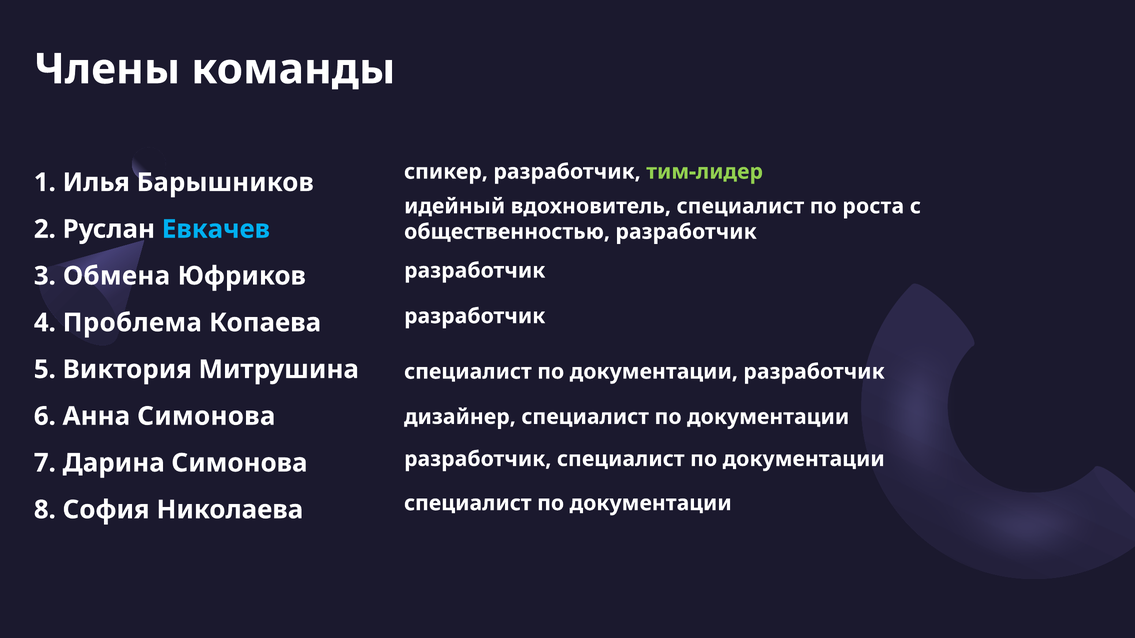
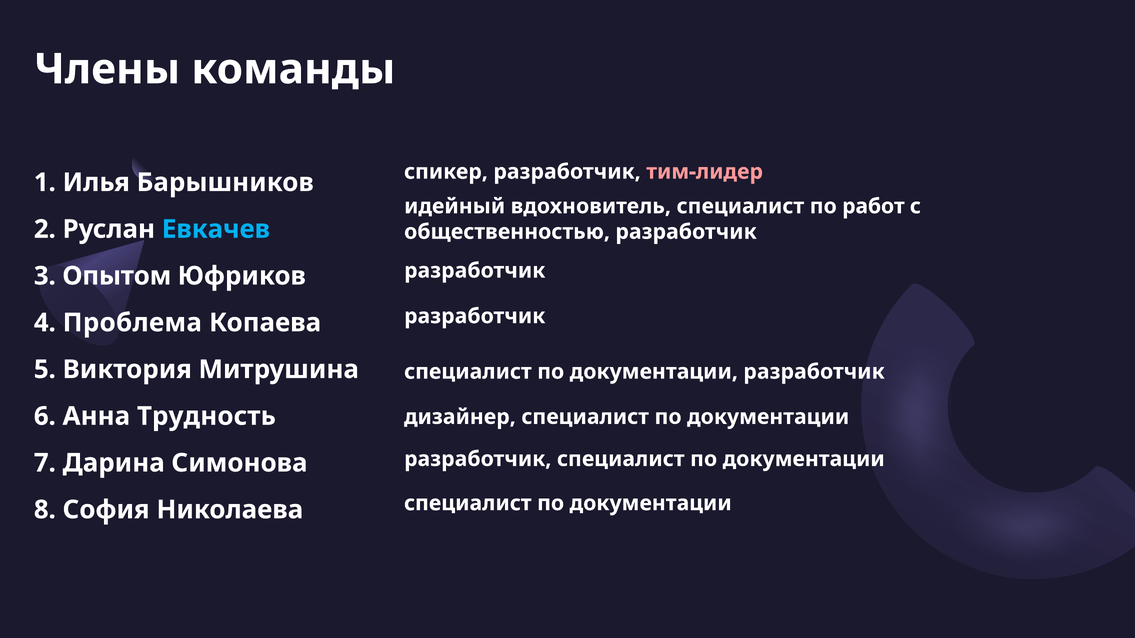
тим-лидер colour: light green -> pink
роста: роста -> работ
Обмена: Обмена -> Опытом
Анна Симонова: Симонова -> Трудность
